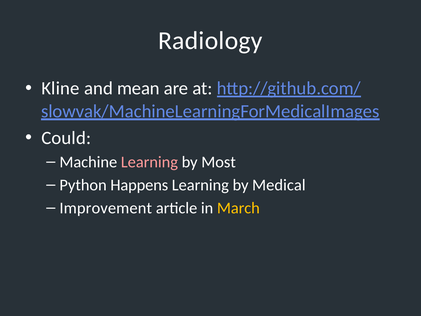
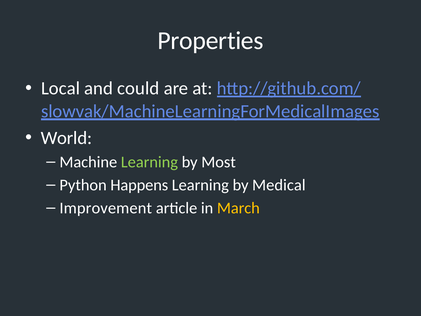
Radiology: Radiology -> Properties
Kline: Kline -> Local
mean: mean -> could
Could: Could -> World
Learning at (149, 162) colour: pink -> light green
